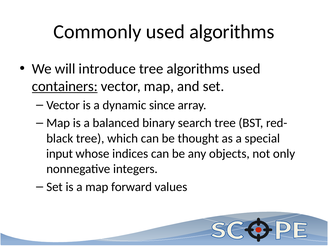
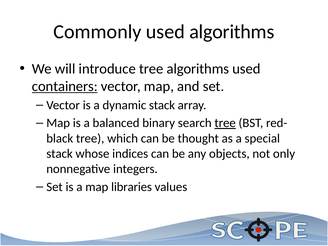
dynamic since: since -> stack
tree at (225, 123) underline: none -> present
input at (60, 154): input -> stack
forward: forward -> libraries
